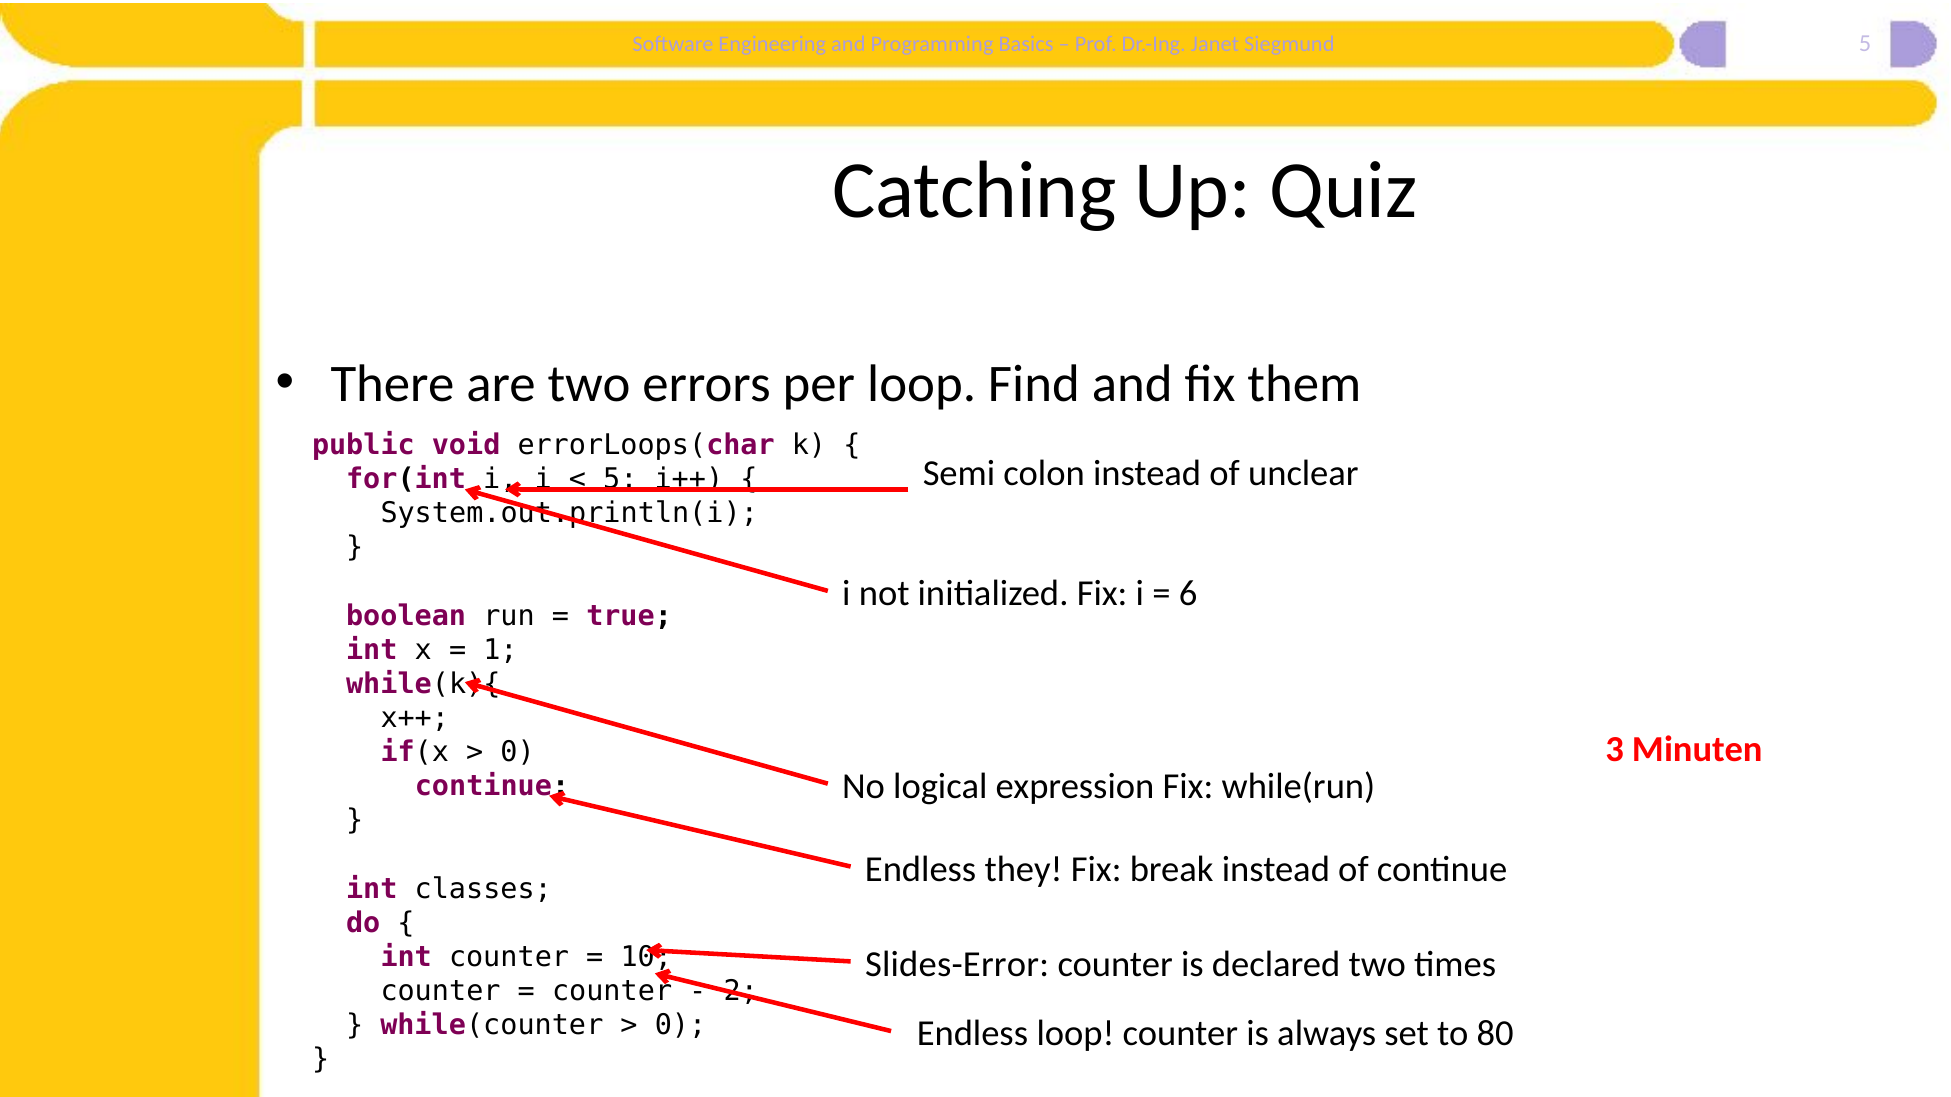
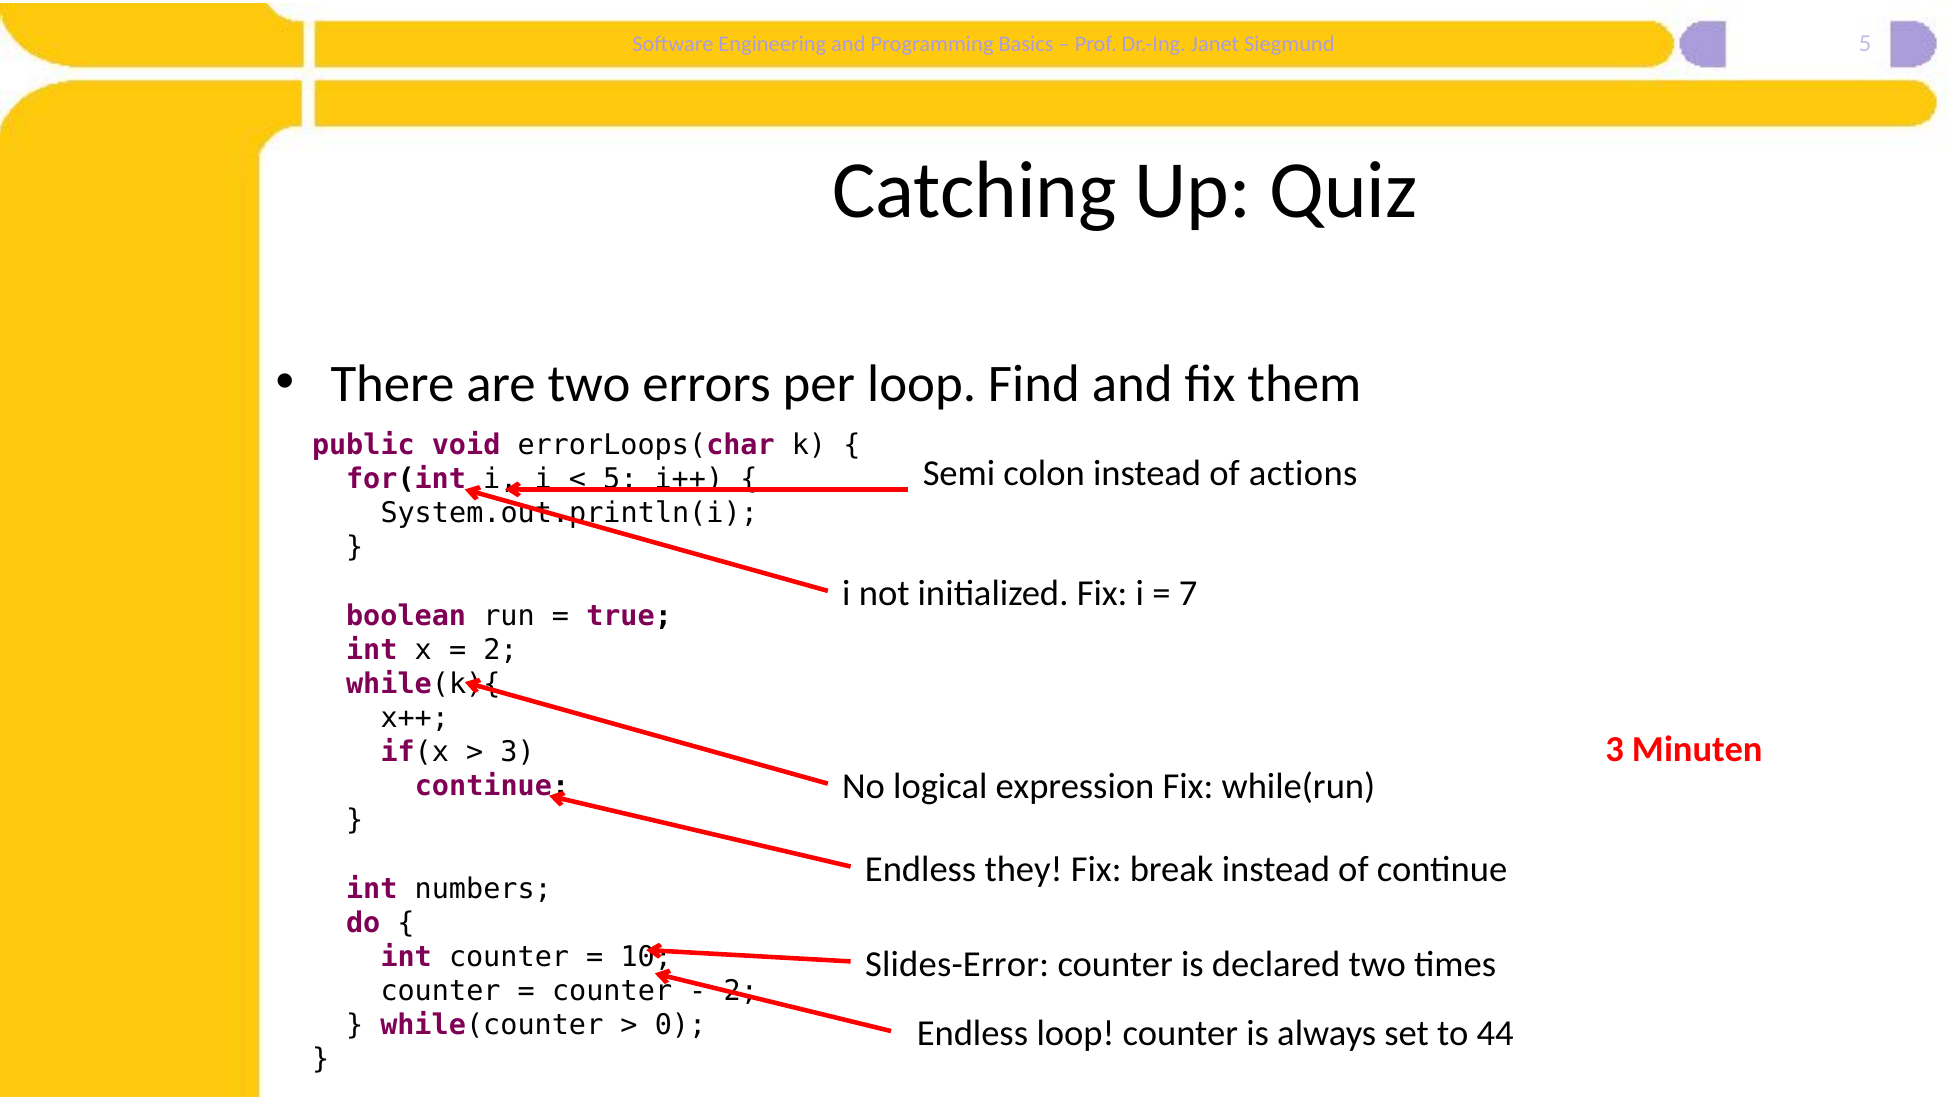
unclear: unclear -> actions
6: 6 -> 7
1 at (500, 650): 1 -> 2
0 at (518, 753): 0 -> 3
classes: classes -> numbers
80: 80 -> 44
